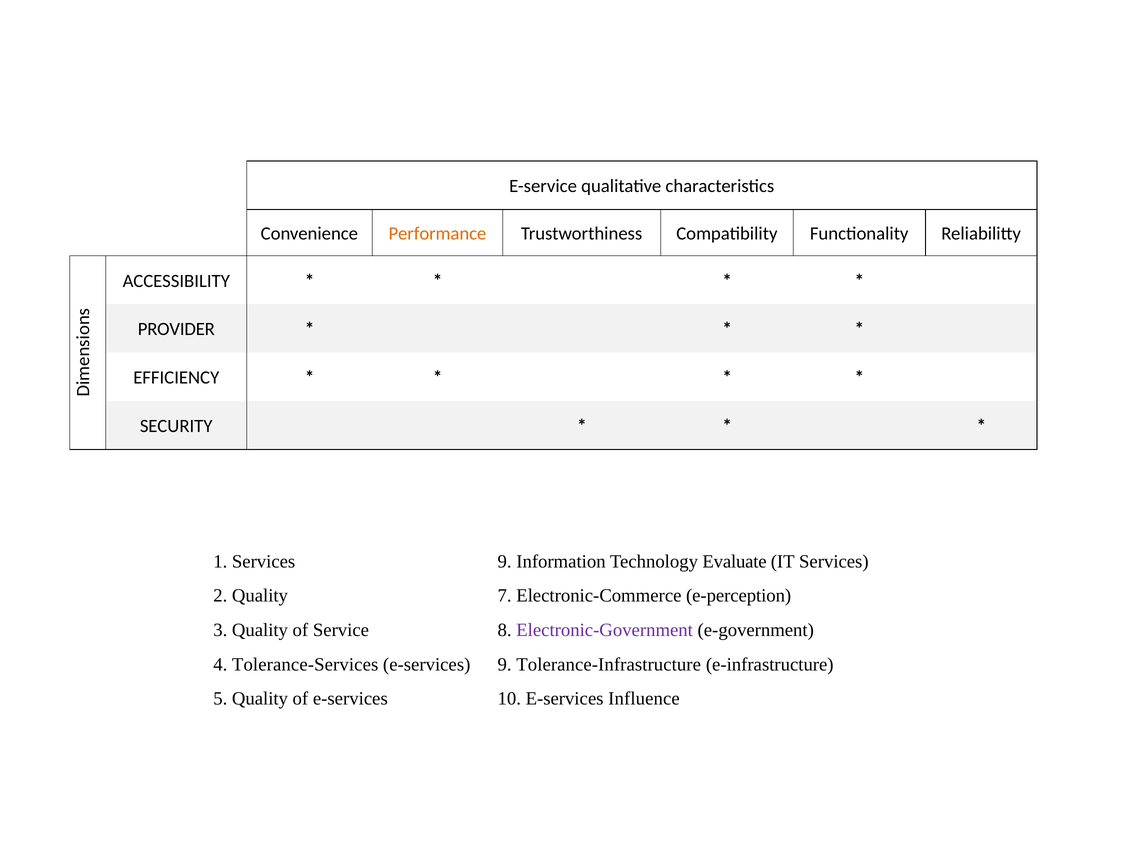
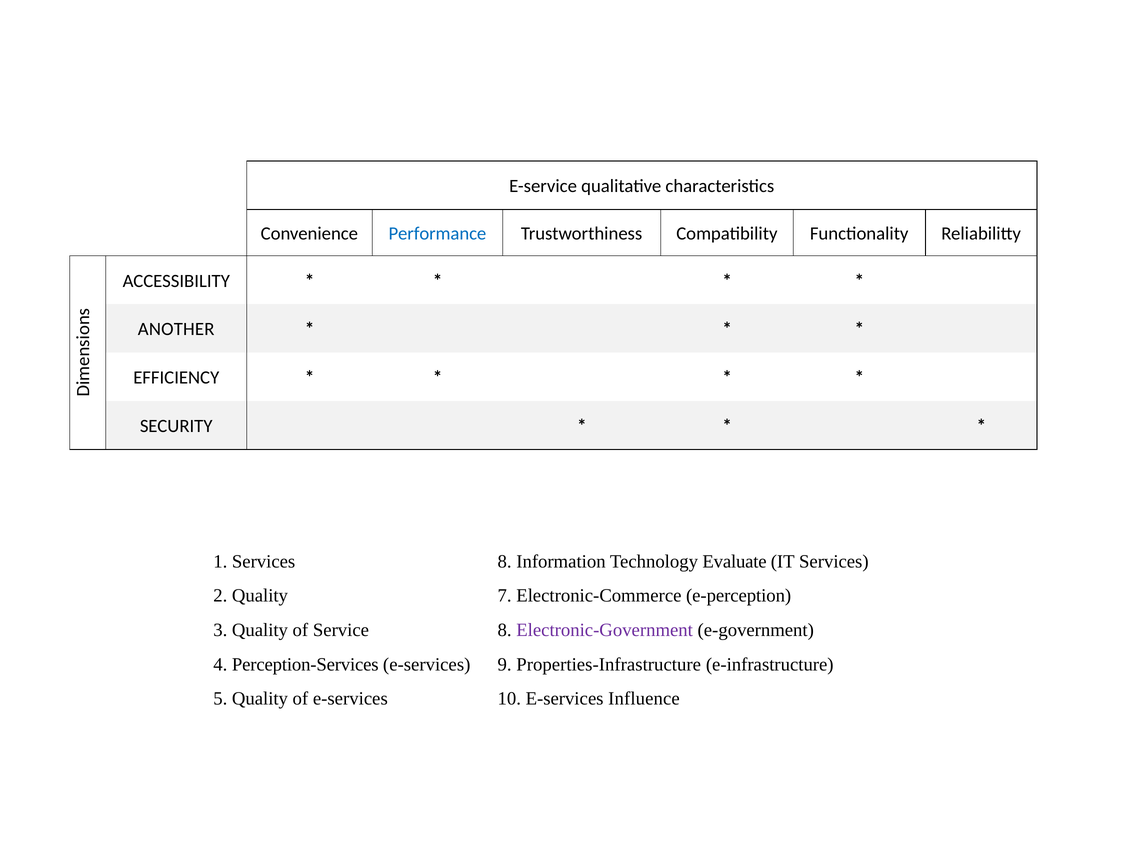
Performance colour: orange -> blue
PROVIDER: PROVIDER -> ANOTHER
Services 9: 9 -> 8
Tolerance-Services: Tolerance-Services -> Perception-Services
Tolerance-Infrastructure: Tolerance-Infrastructure -> Properties-Infrastructure
